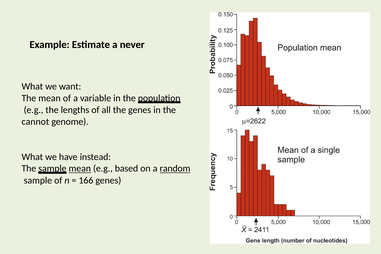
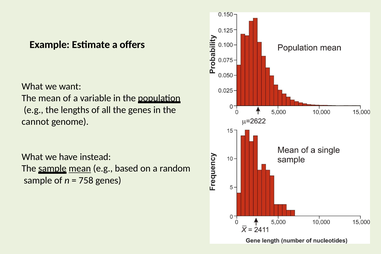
never: never -> offers
random underline: present -> none
166: 166 -> 758
